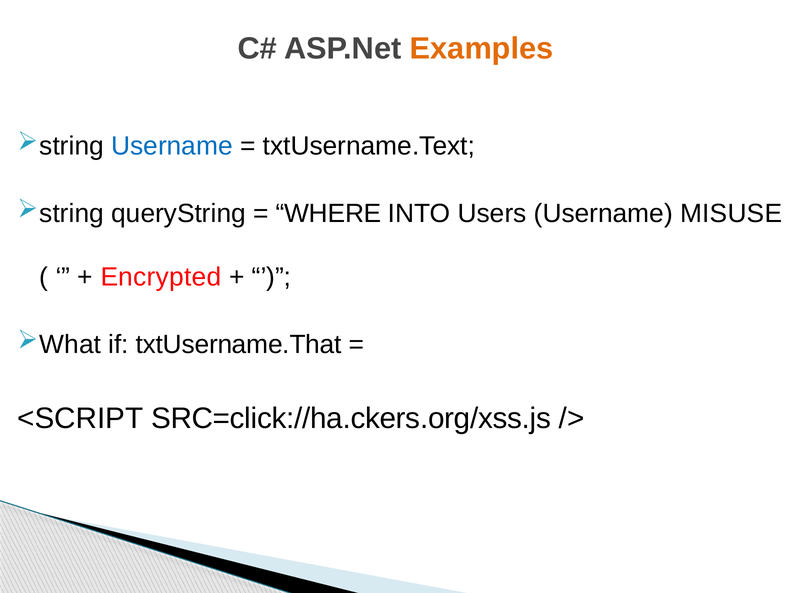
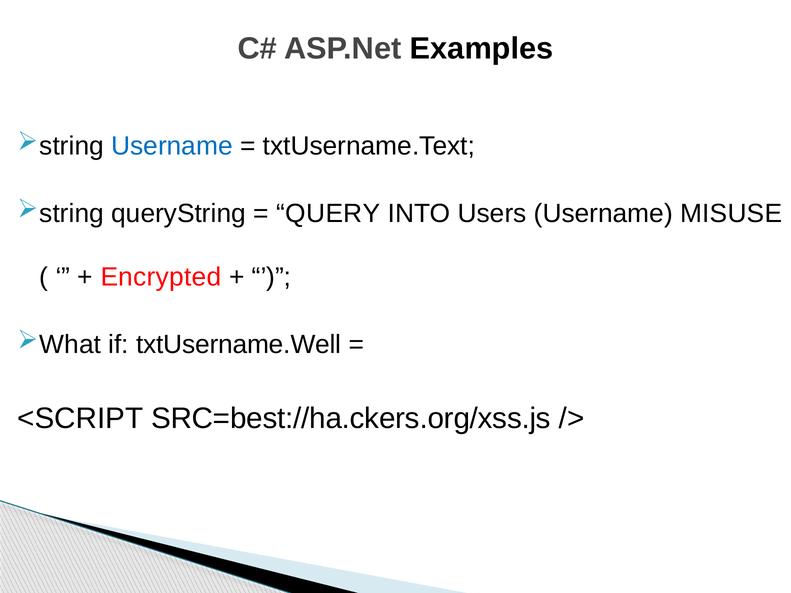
Examples colour: orange -> black
WHERE: WHERE -> QUERY
txtUsername.That: txtUsername.That -> txtUsername.Well
SRC=click://ha.ckers.org/xss.js: SRC=click://ha.ckers.org/xss.js -> SRC=best://ha.ckers.org/xss.js
